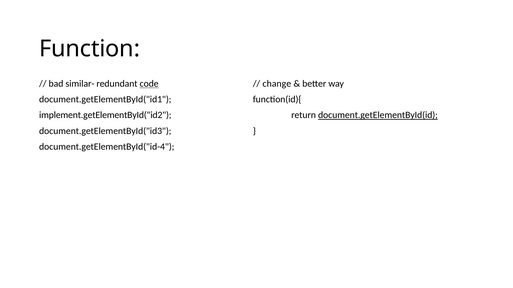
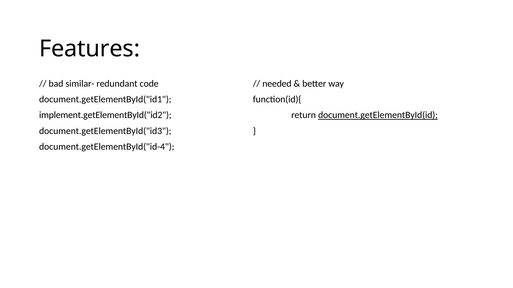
Function: Function -> Features
code underline: present -> none
change: change -> needed
